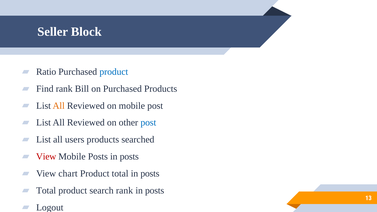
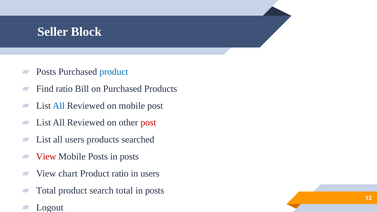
Ratio at (46, 72): Ratio -> Posts
Find rank: rank -> ratio
All at (59, 106) colour: orange -> blue
post at (148, 123) colour: blue -> red
Product total: total -> ratio
posts at (150, 174): posts -> users
search rank: rank -> total
